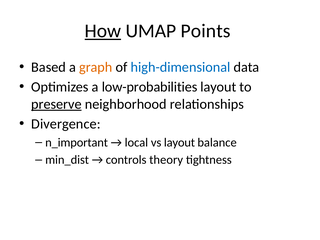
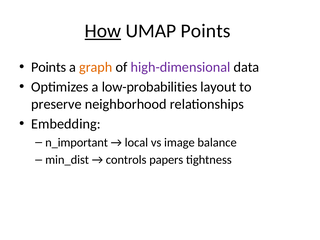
Based at (49, 67): Based -> Points
high-dimensional colour: blue -> purple
preserve underline: present -> none
Divergence: Divergence -> Embedding
vs layout: layout -> image
theory: theory -> papers
